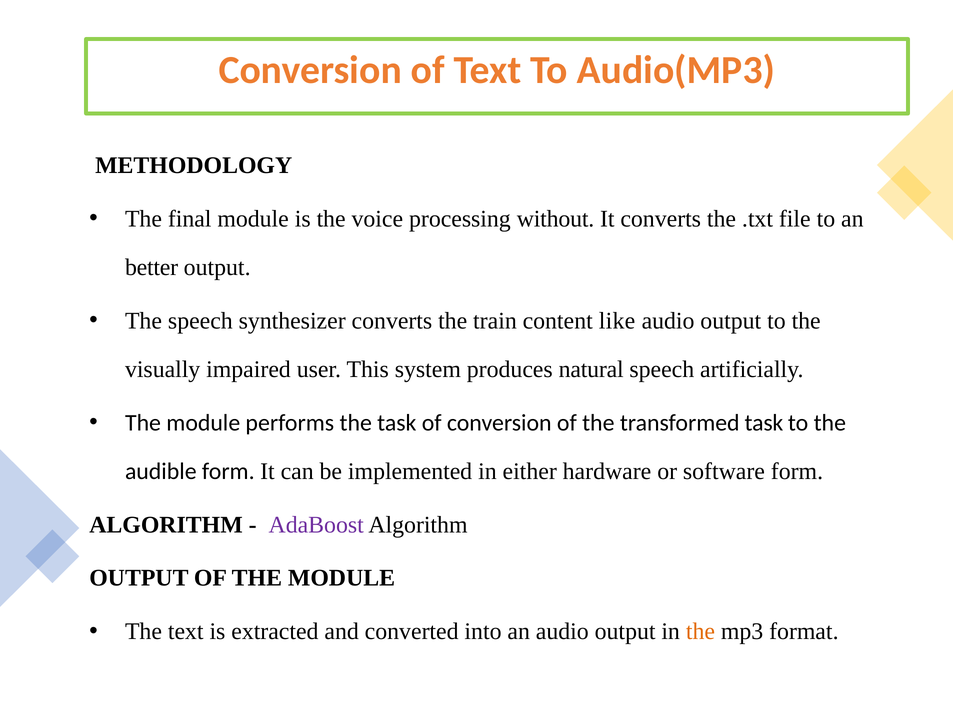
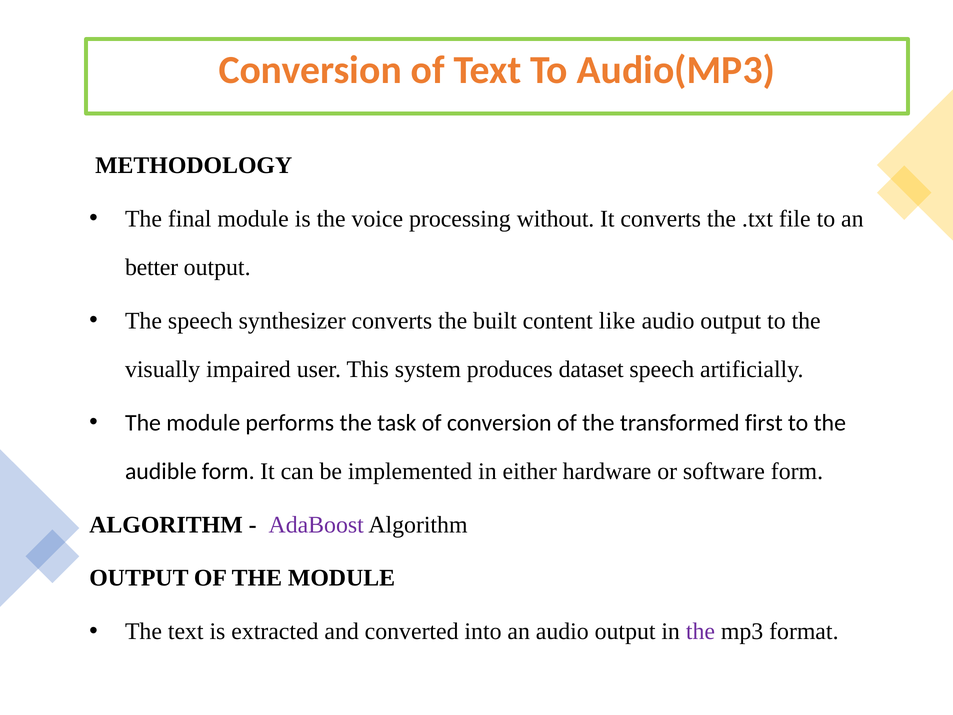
train: train -> built
natural: natural -> dataset
transformed task: task -> first
the at (700, 631) colour: orange -> purple
